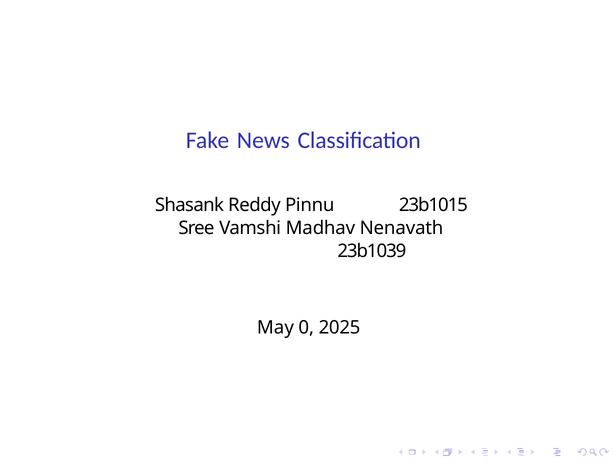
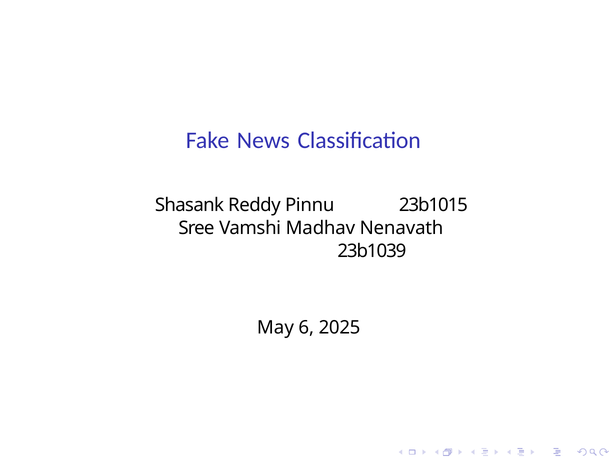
0: 0 -> 6
